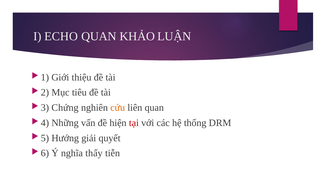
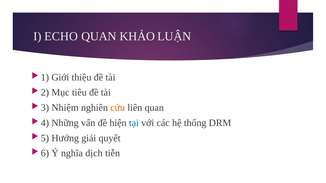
Chứng: Chứng -> Nhiệm
tại colour: red -> blue
thấy: thấy -> dịch
